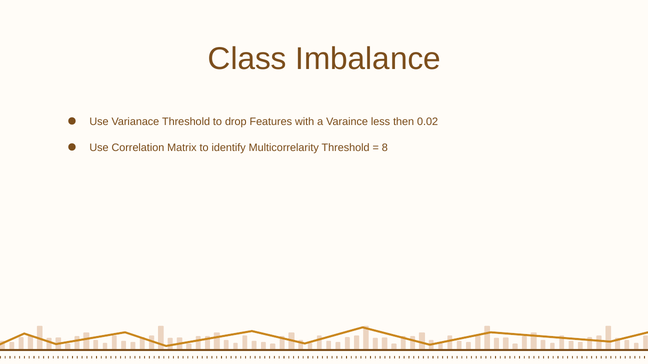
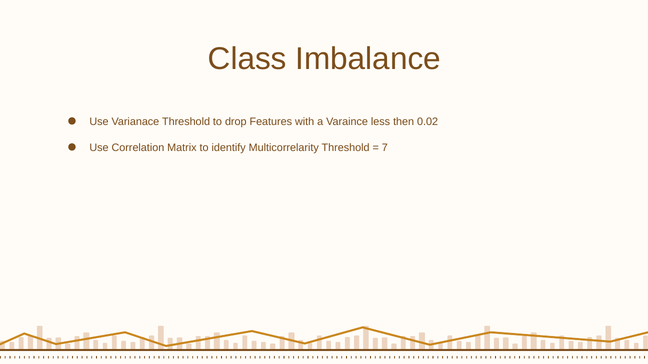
8: 8 -> 7
